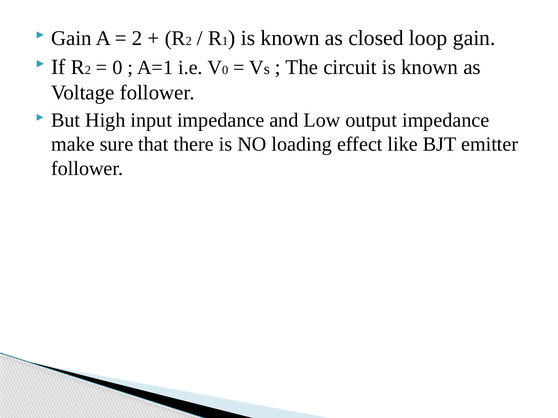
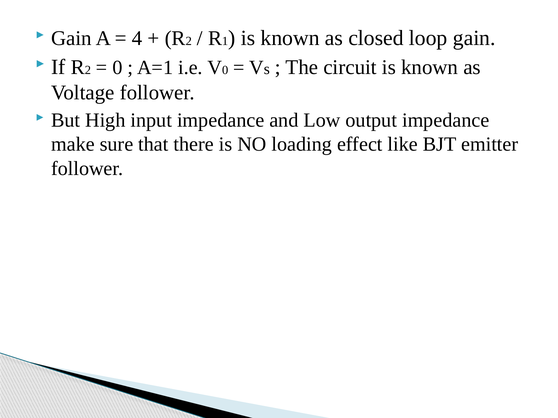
2 at (137, 38): 2 -> 4
